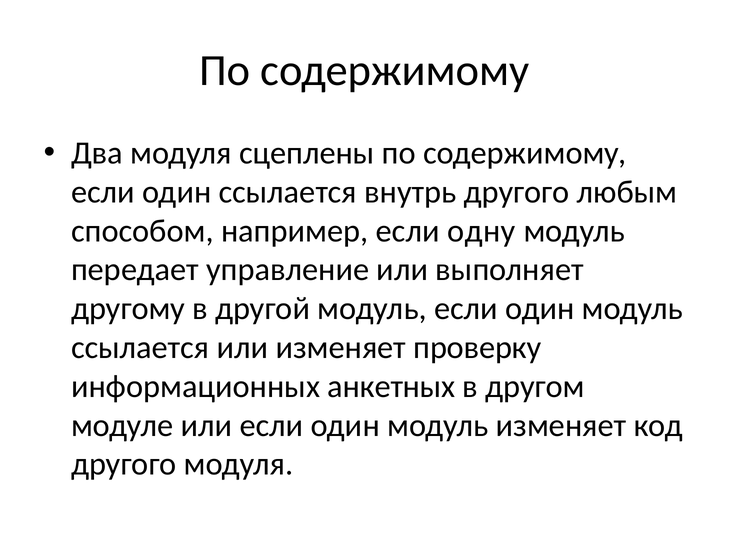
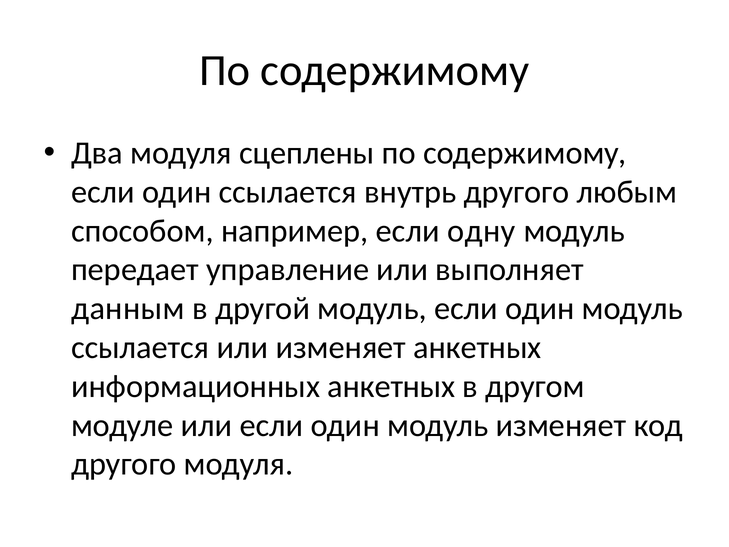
другому: другому -> данным
изменяет проверку: проверку -> анкетных
